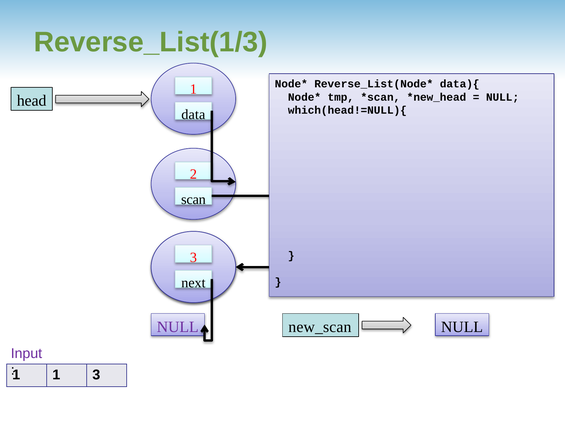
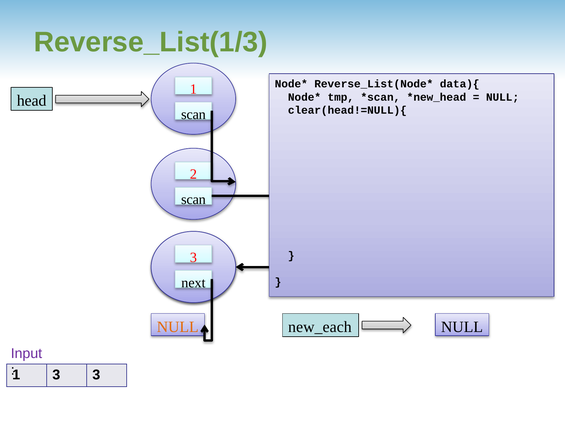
which(head!=NULL){: which(head!=NULL){ -> clear(head!=NULL){
data at (193, 114): data -> scan
NULL at (178, 327) colour: purple -> orange
new_scan: new_scan -> new_each
1 at (56, 375): 1 -> 3
